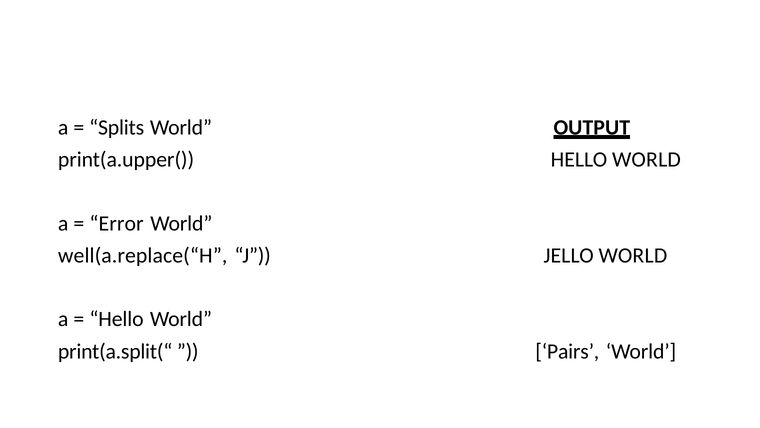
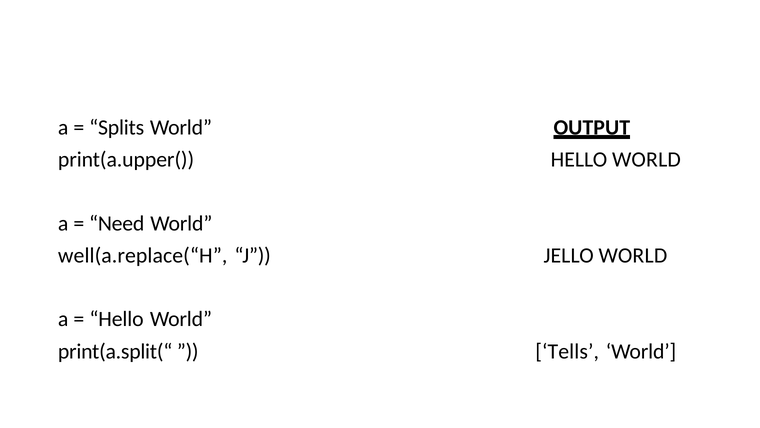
Error: Error -> Need
Pairs: Pairs -> Tells
